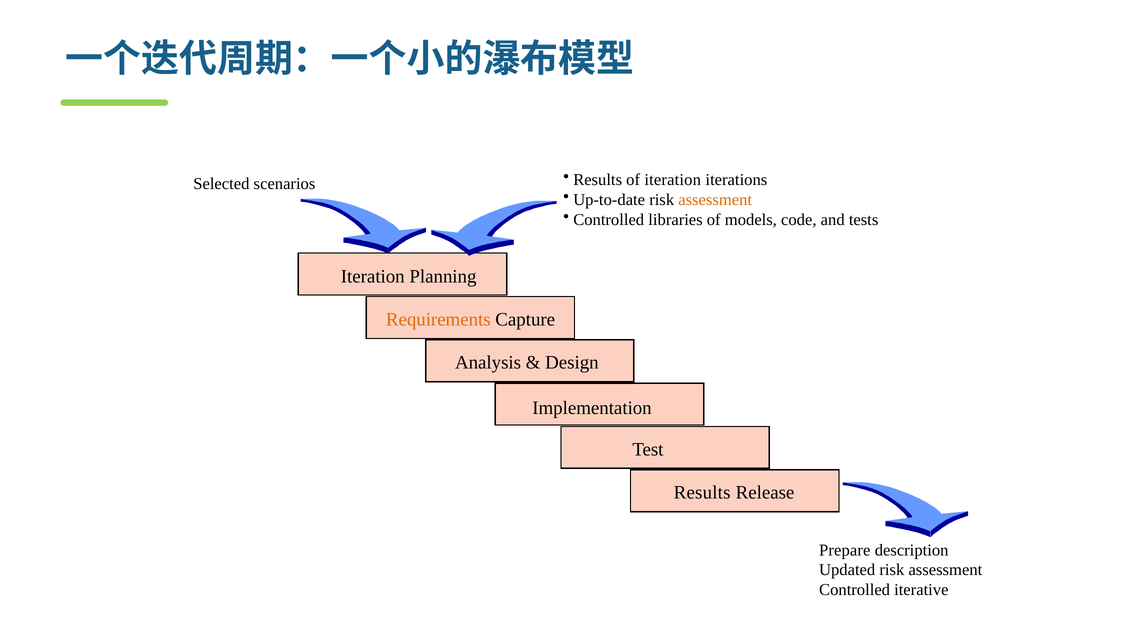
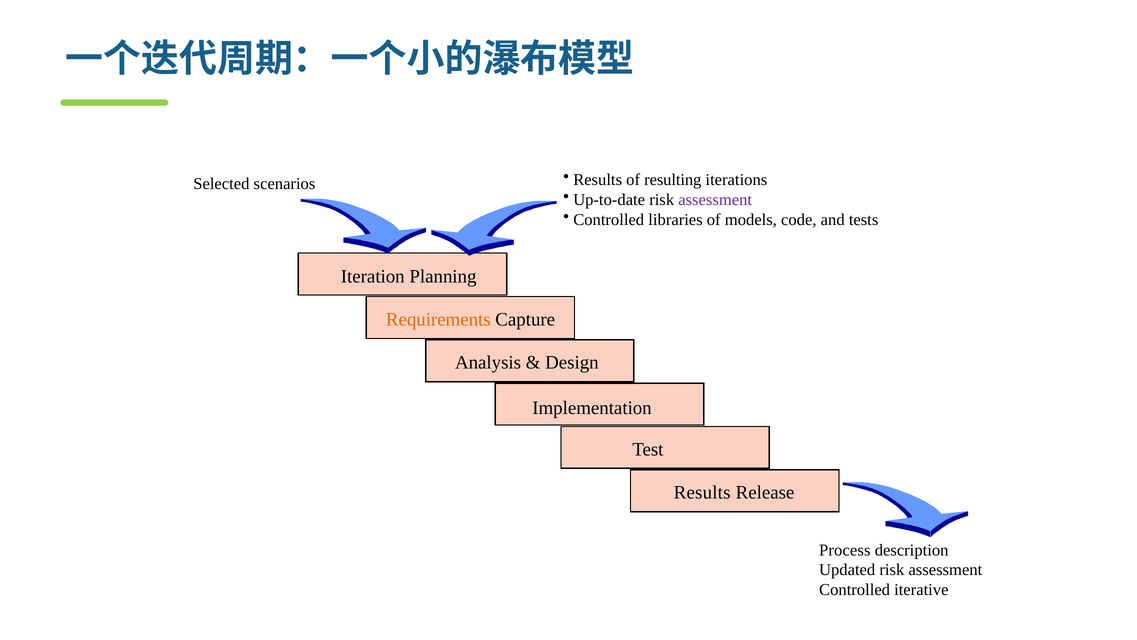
of iteration: iteration -> resulting
assessment at (715, 199) colour: orange -> purple
Prepare: Prepare -> Process
